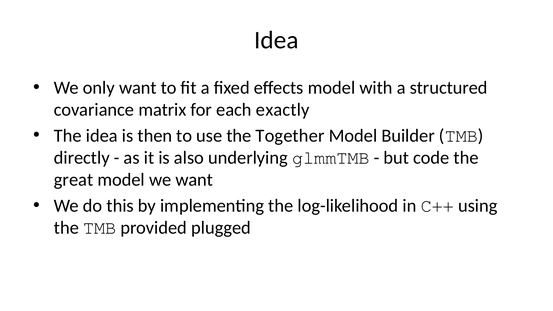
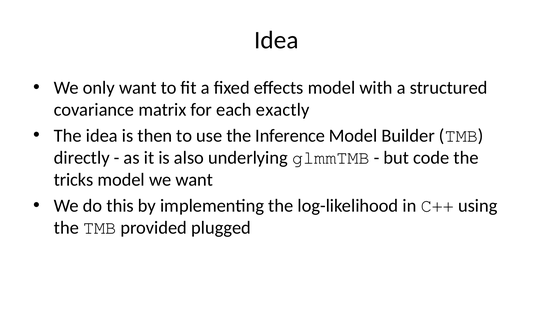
Together: Together -> Inference
great: great -> tricks
